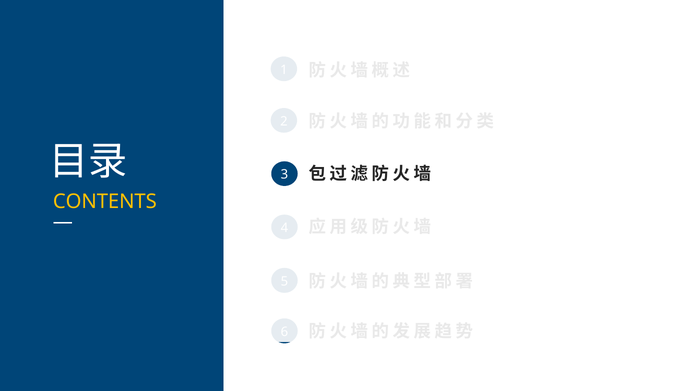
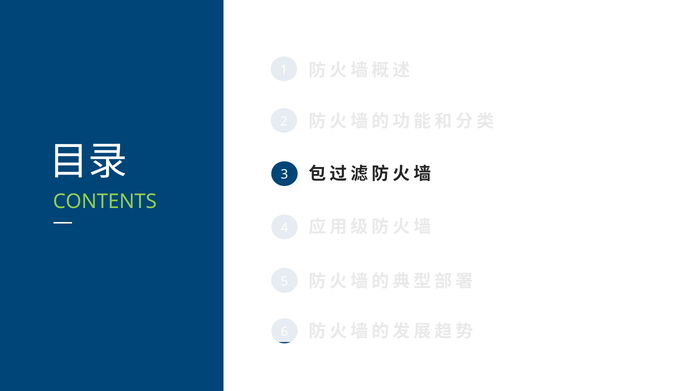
CONTENTS colour: yellow -> light green
